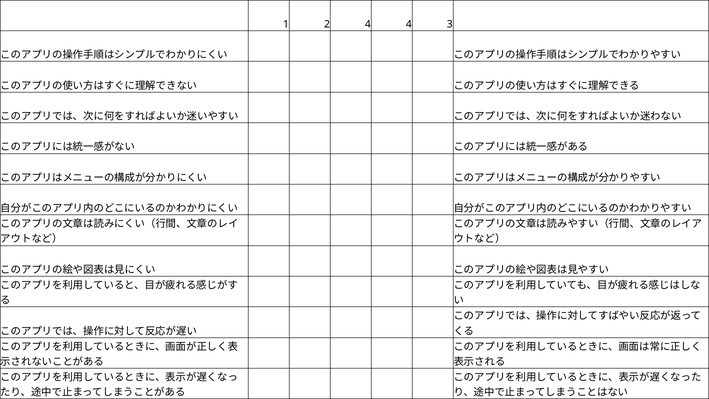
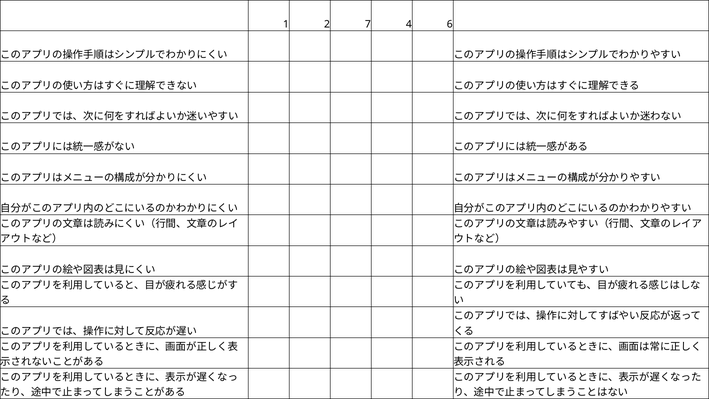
2 4: 4 -> 7
3: 3 -> 6
